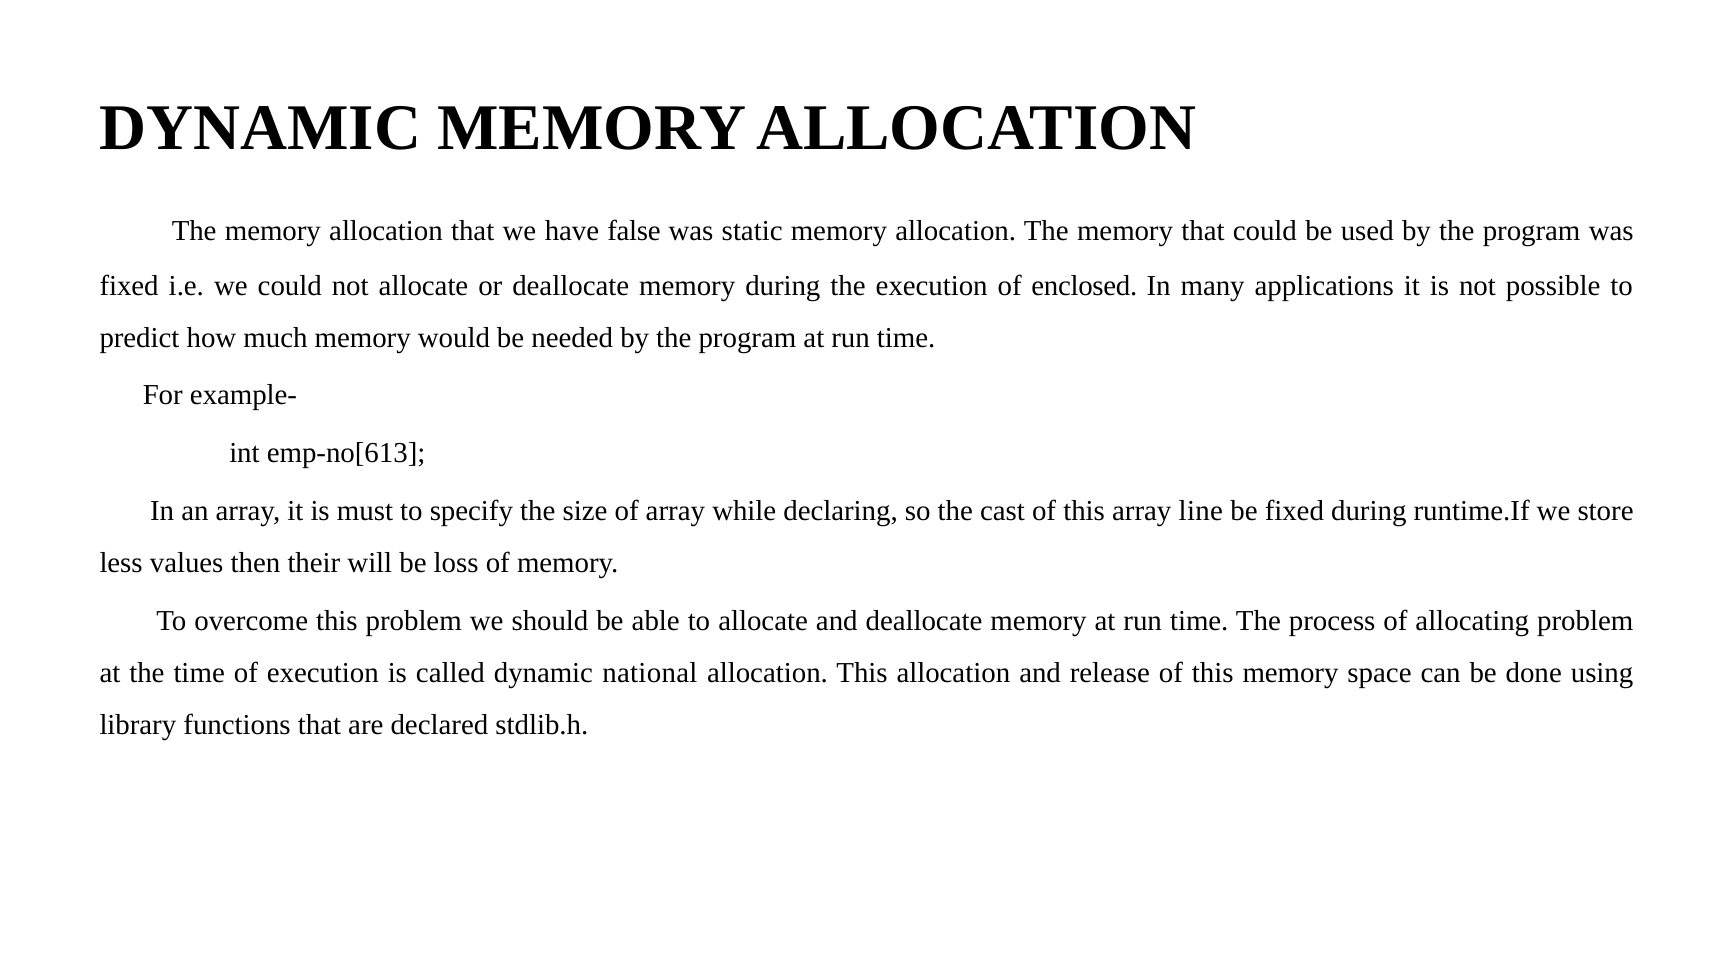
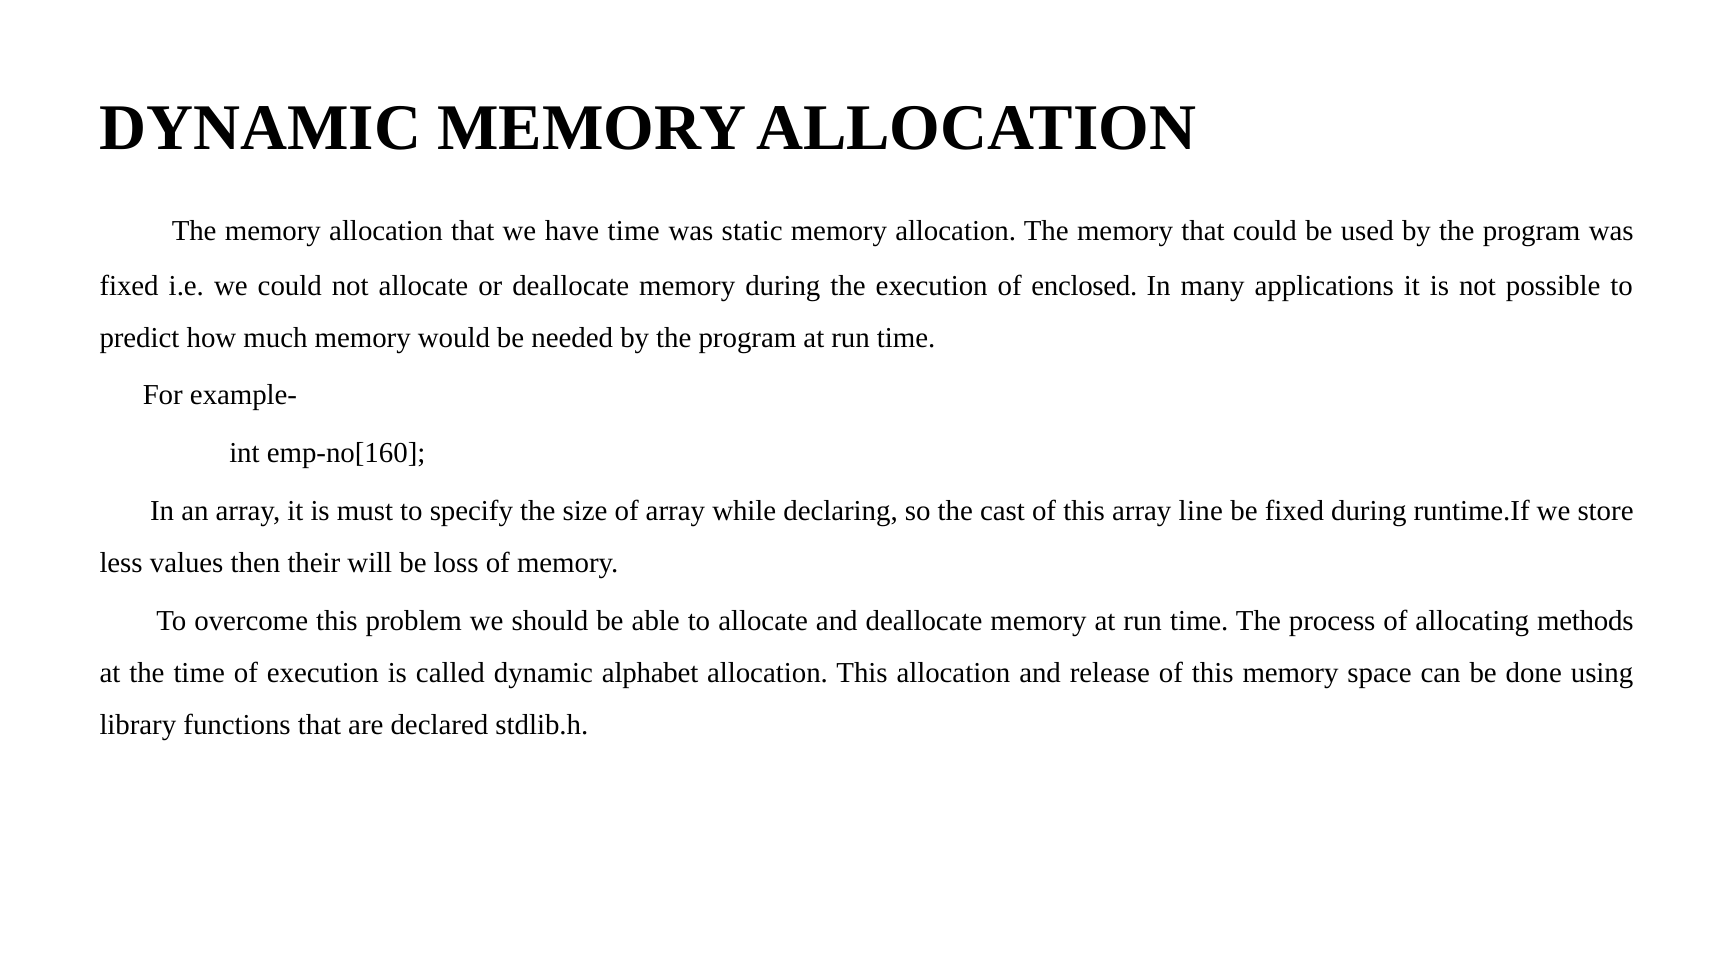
have false: false -> time
emp-no[613: emp-no[613 -> emp-no[160
allocating problem: problem -> methods
national: national -> alphabet
